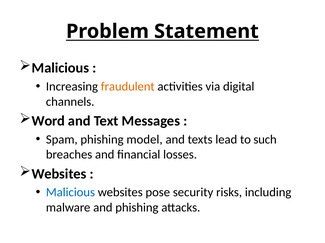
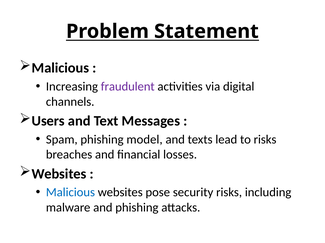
fraudulent colour: orange -> purple
Word: Word -> Users
to such: such -> risks
